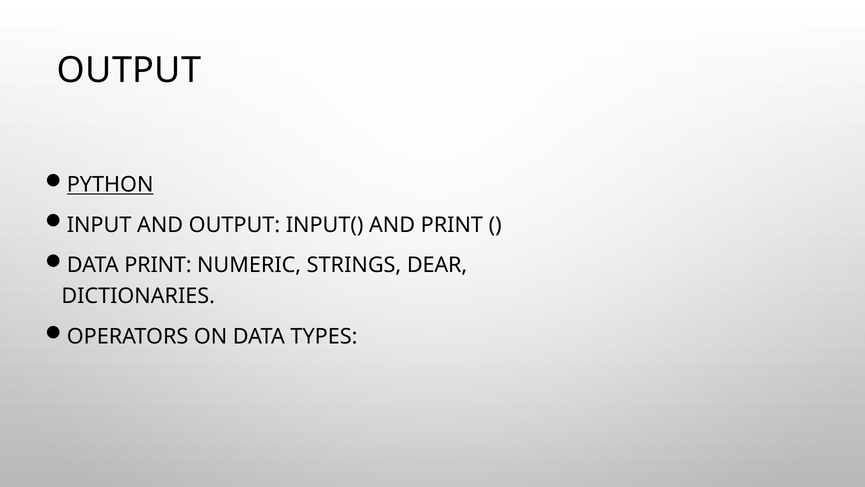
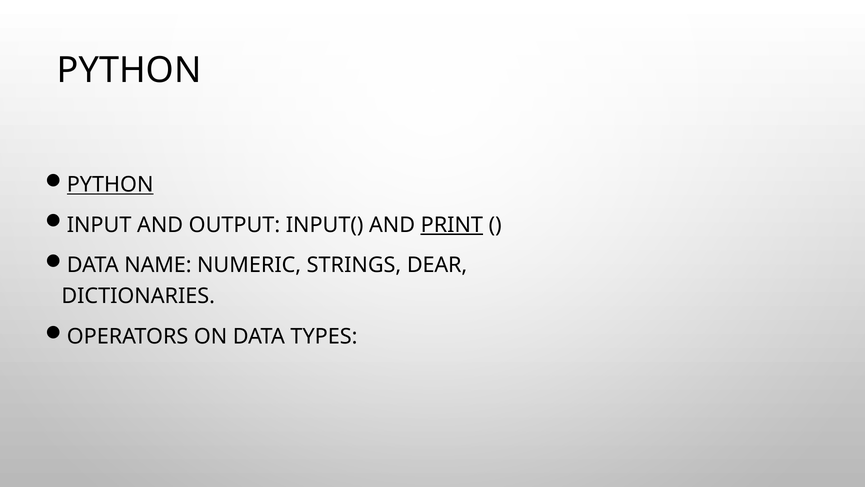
OUTPUT at (129, 70): OUTPUT -> PYTHON
PRINT at (452, 225) underline: none -> present
DATA PRINT: PRINT -> NAME
